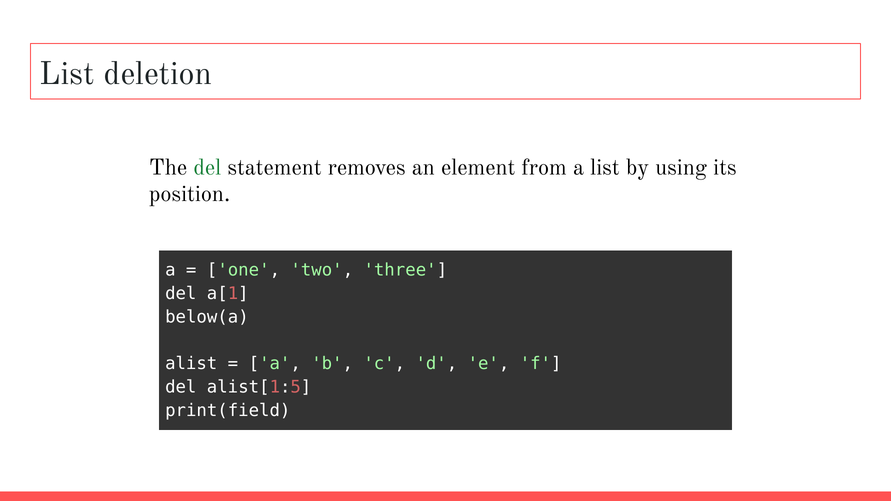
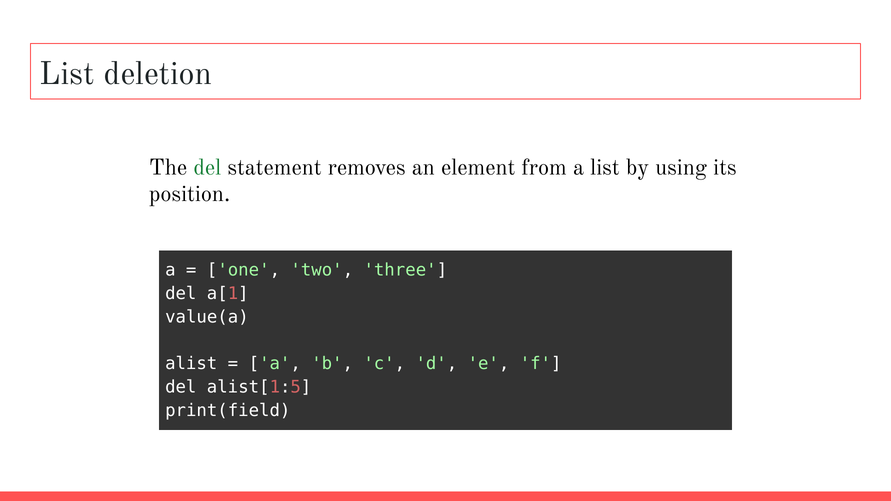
below(a: below(a -> value(a
